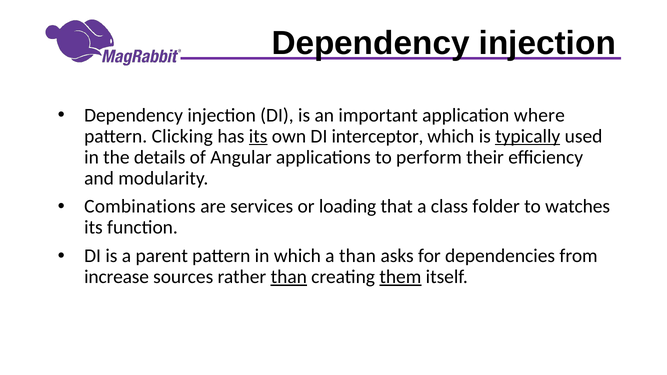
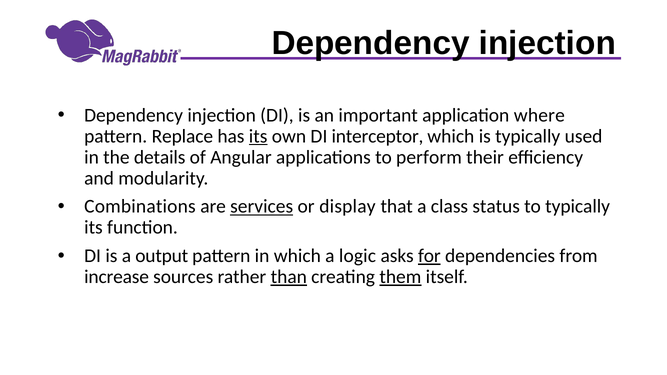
Clicking: Clicking -> Replace
typically at (528, 136) underline: present -> none
services underline: none -> present
loading: loading -> display
folder: folder -> status
to watches: watches -> typically
parent: parent -> output
a than: than -> logic
for underline: none -> present
